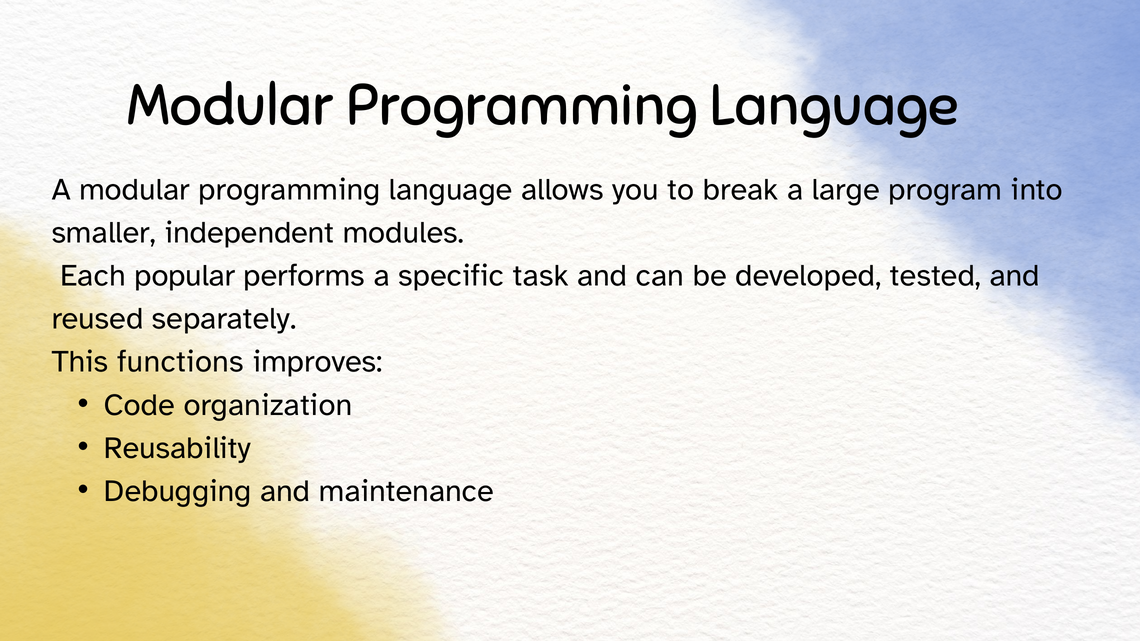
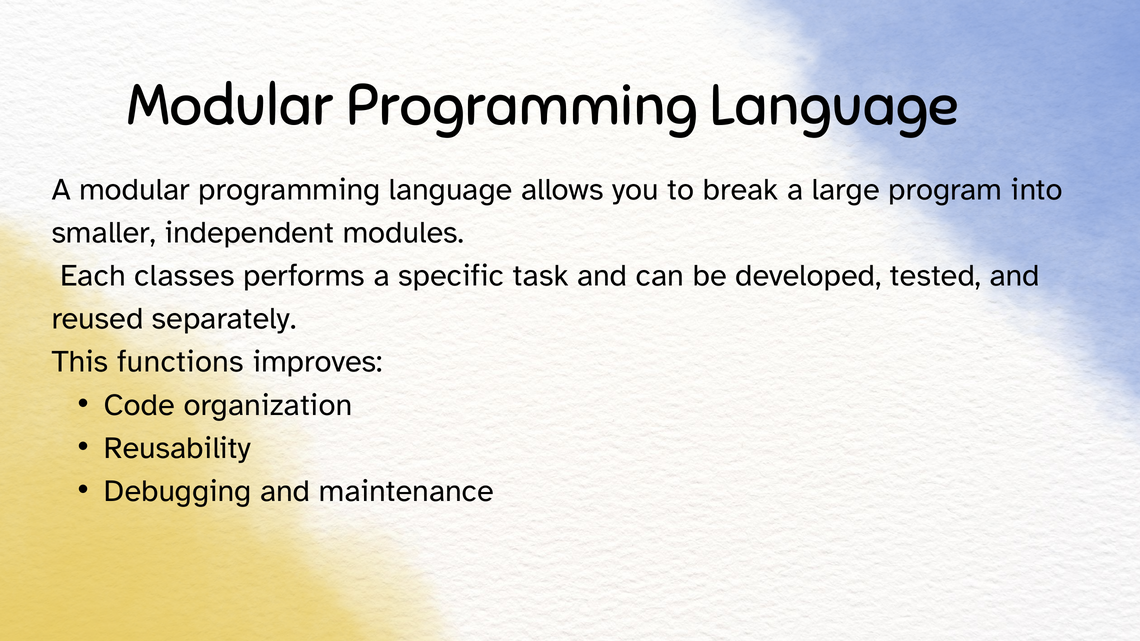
popular: popular -> classes
